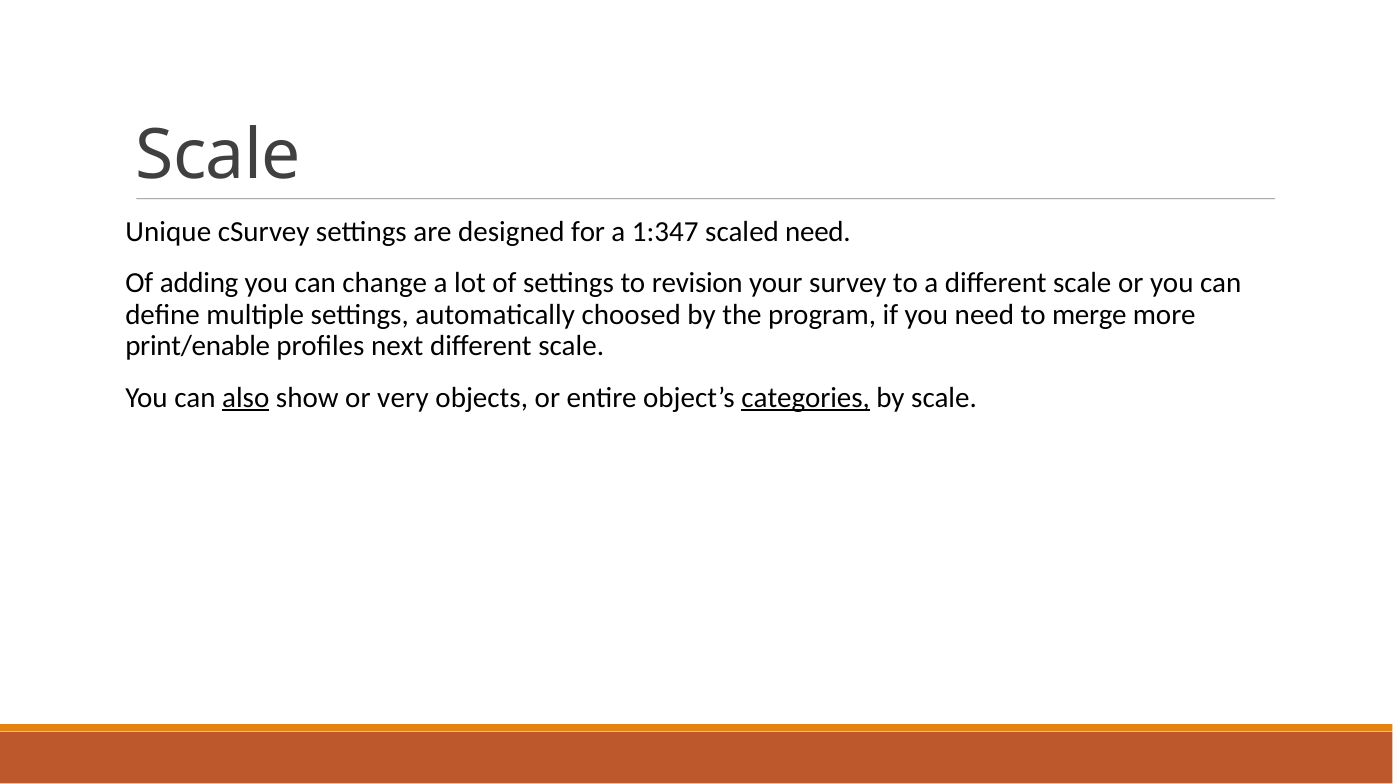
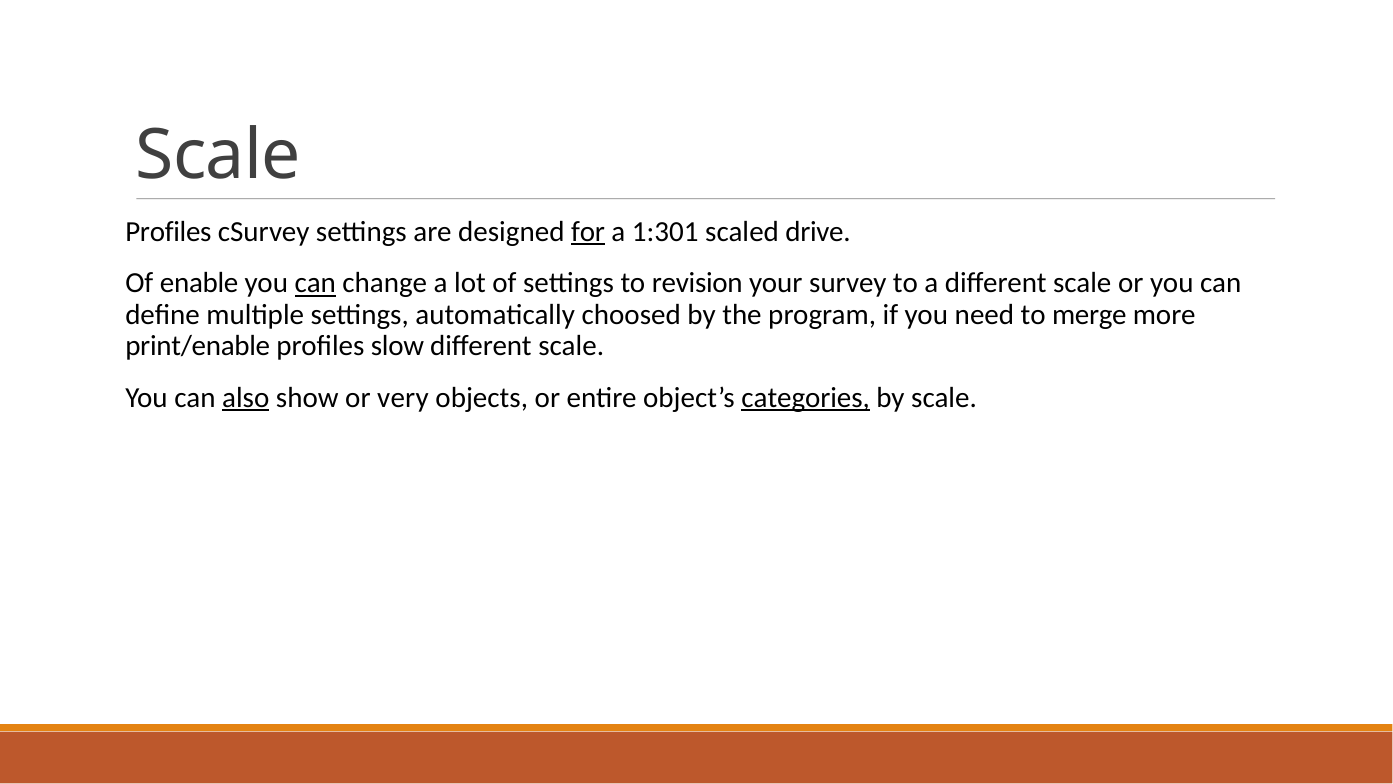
Unique at (168, 231): Unique -> Profiles
for underline: none -> present
1:347: 1:347 -> 1:301
scaled need: need -> drive
adding: adding -> enable
can at (315, 283) underline: none -> present
next: next -> slow
